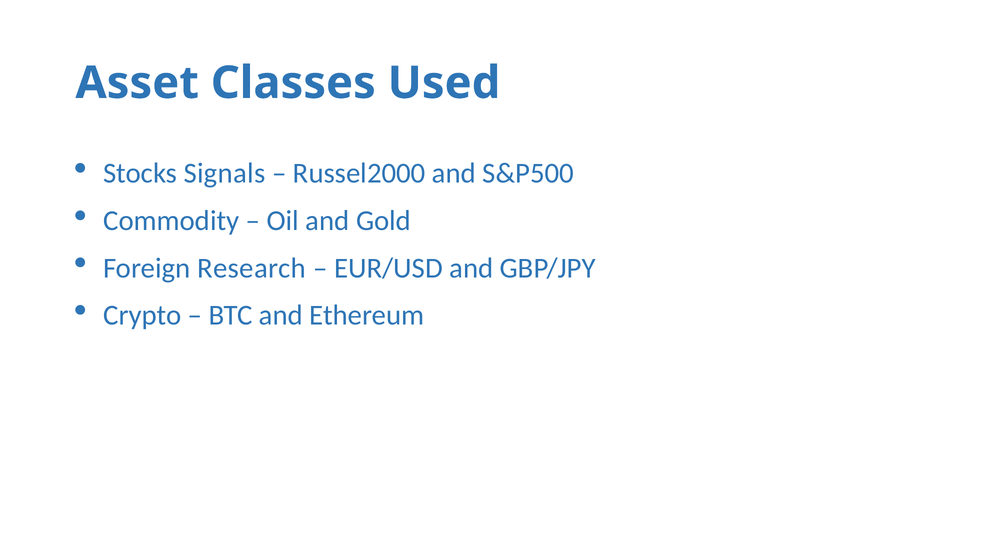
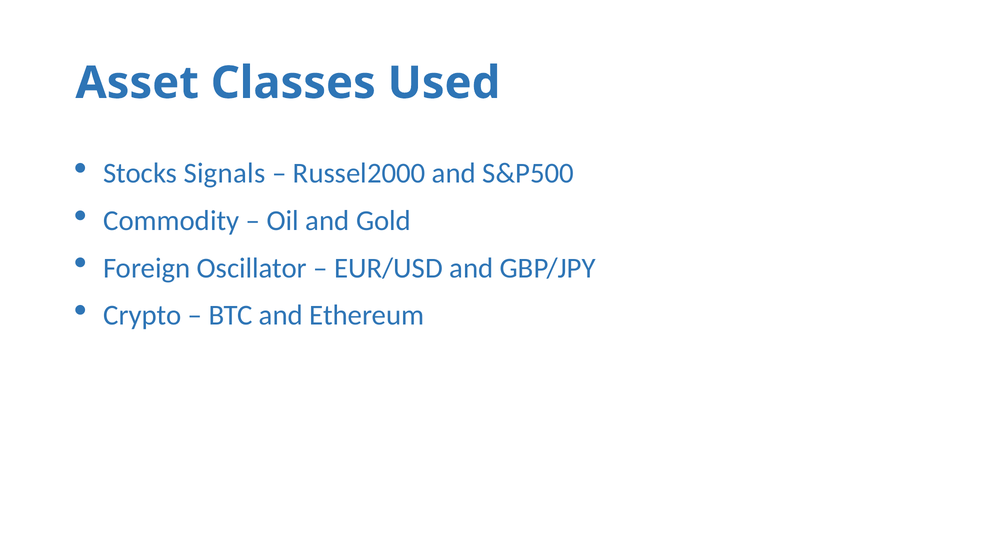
Research: Research -> Oscillator
